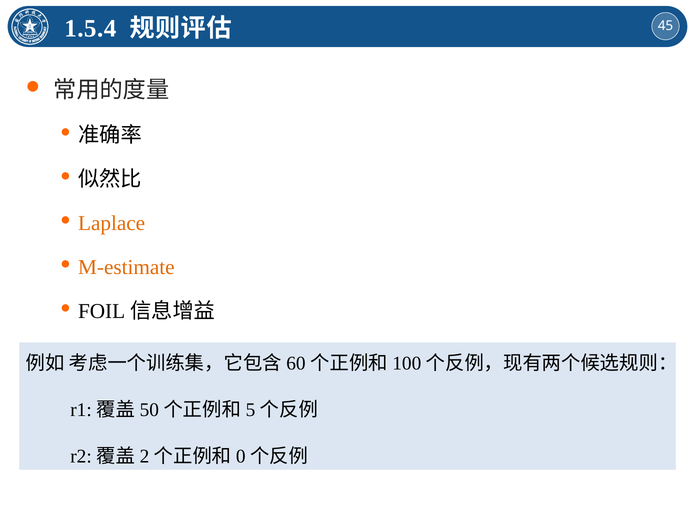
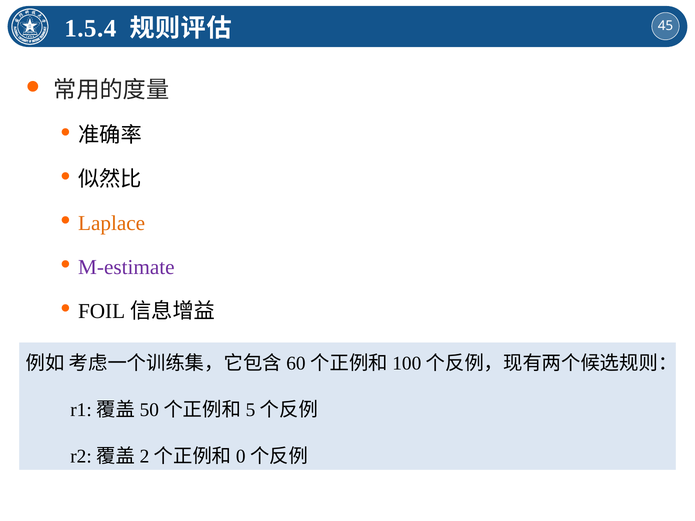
M-estimate colour: orange -> purple
